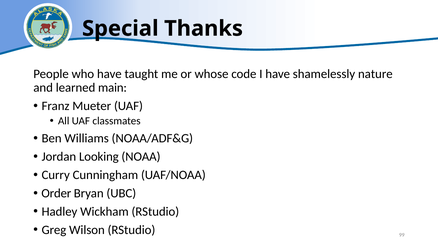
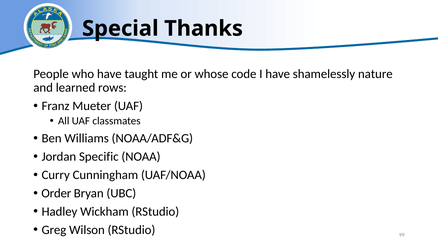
main: main -> rows
Looking: Looking -> Specific
